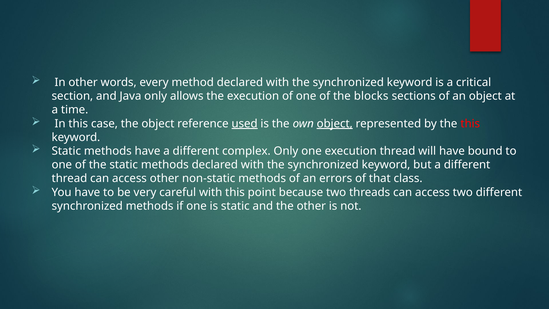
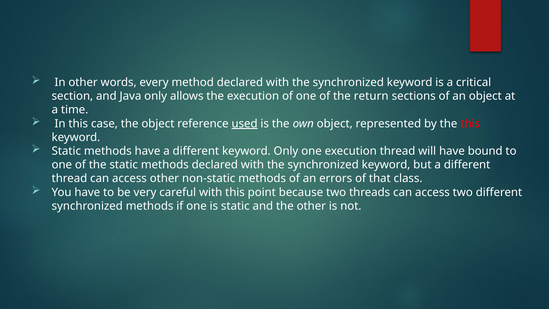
blocks: blocks -> return
object at (335, 124) underline: present -> none
different complex: complex -> keyword
